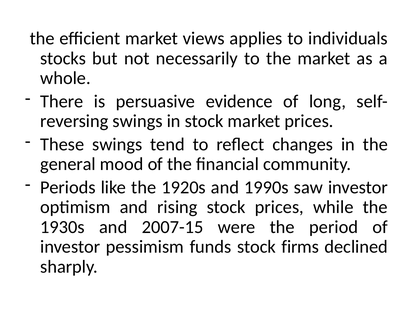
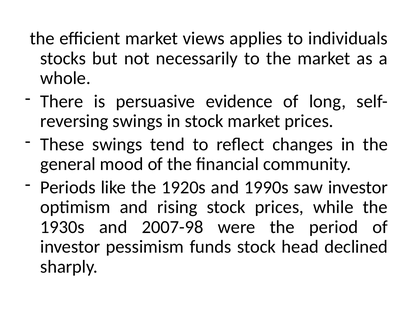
2007-15: 2007-15 -> 2007-98
firms: firms -> head
